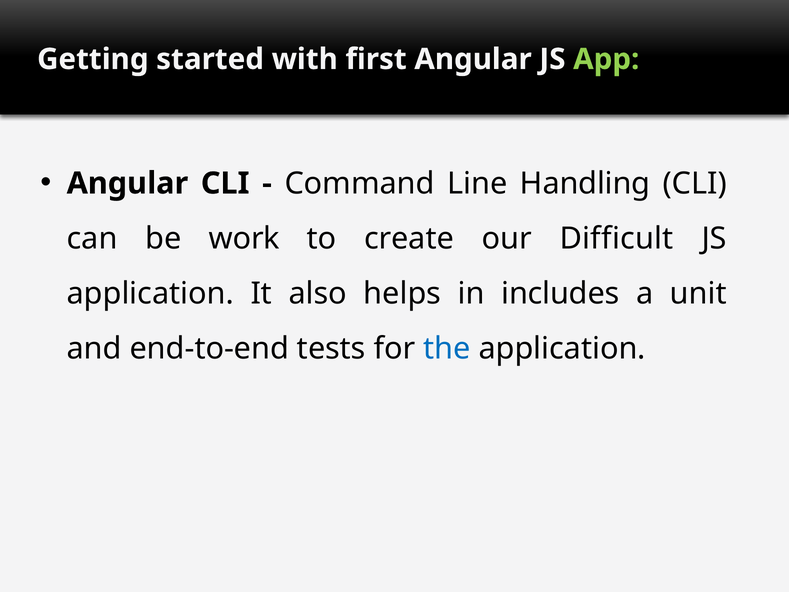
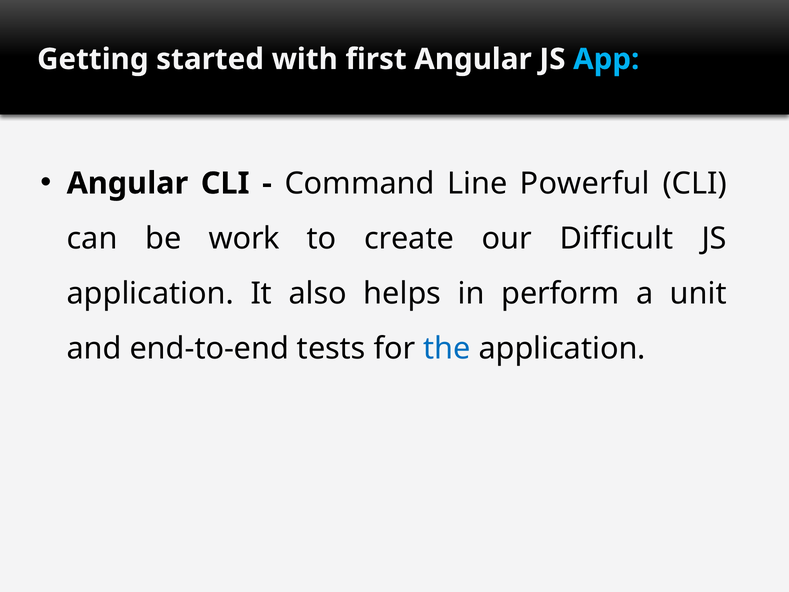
App colour: light green -> light blue
Handling: Handling -> Powerful
includes: includes -> perform
